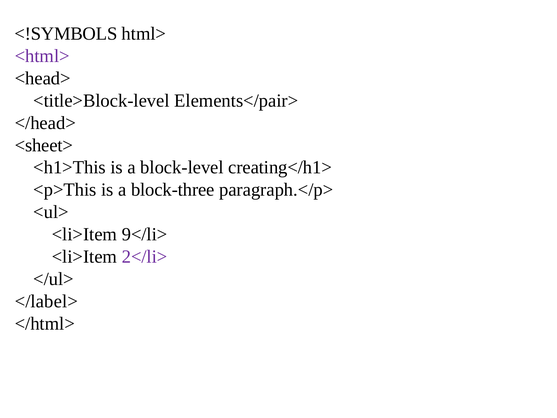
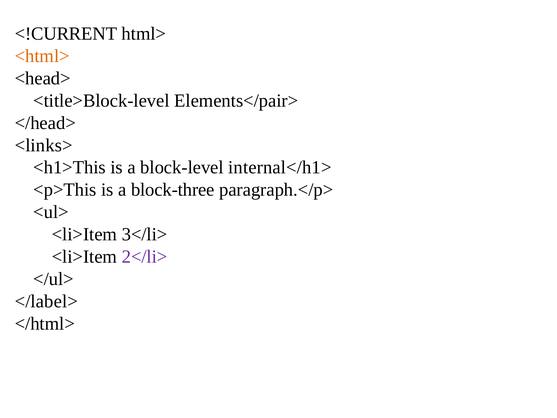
<!SYMBOLS: <!SYMBOLS -> <!CURRENT
<html> colour: purple -> orange
<sheet>: <sheet> -> <links>
creating</h1>: creating</h1> -> internal</h1>
9</li>: 9</li> -> 3</li>
